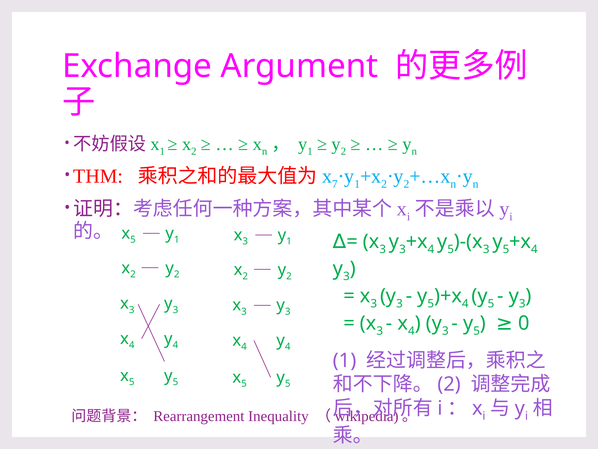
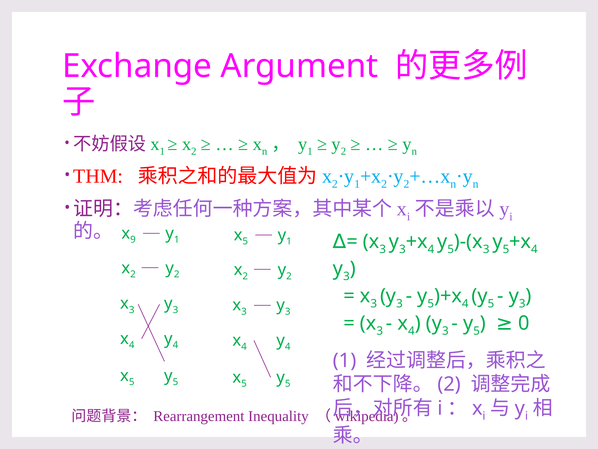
7 at (335, 184): 7 -> 2
5 at (133, 239): 5 -> 9
3 at (245, 241): 3 -> 5
